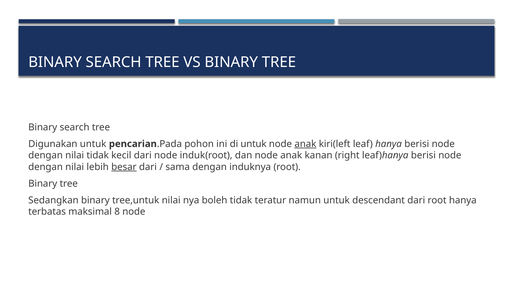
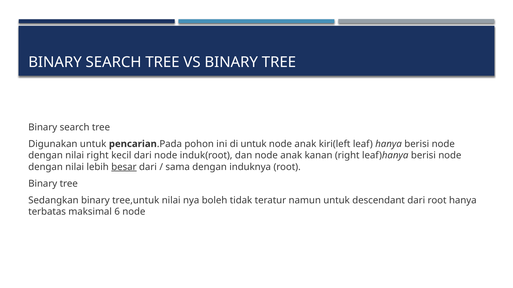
anak at (305, 144) underline: present -> none
nilai tidak: tidak -> right
8: 8 -> 6
